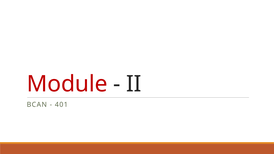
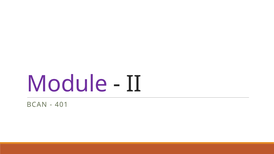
Module colour: red -> purple
